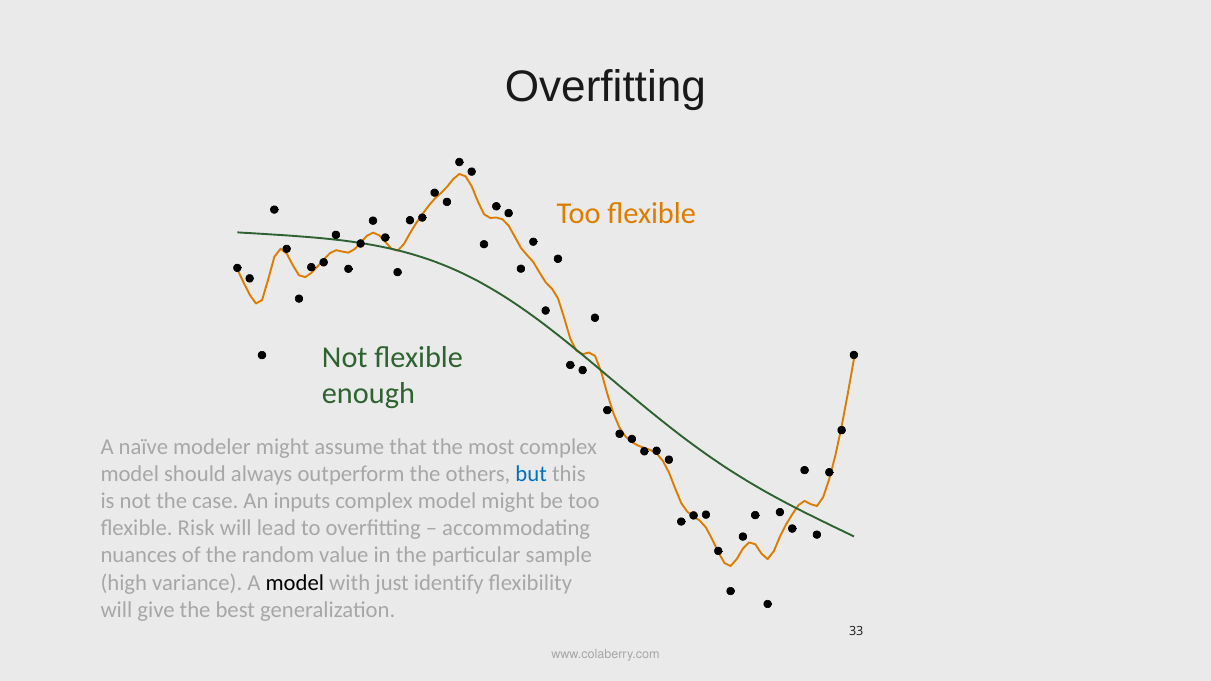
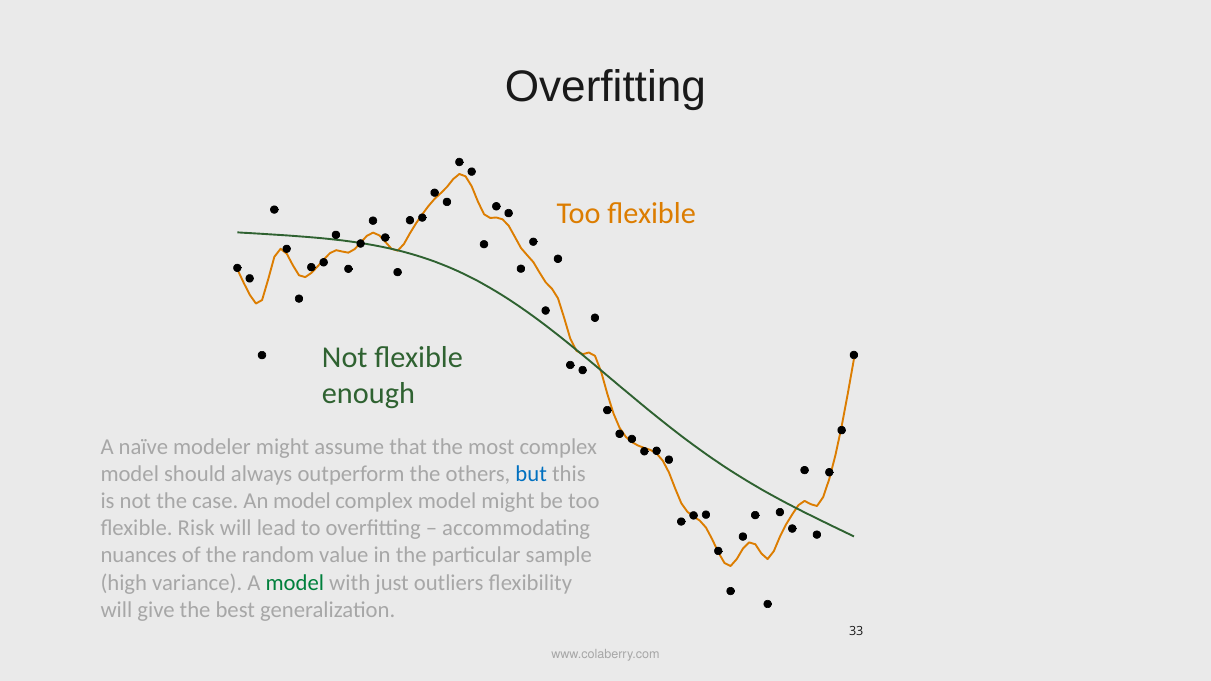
An inputs: inputs -> model
model at (295, 583) colour: black -> green
identify: identify -> outliers
